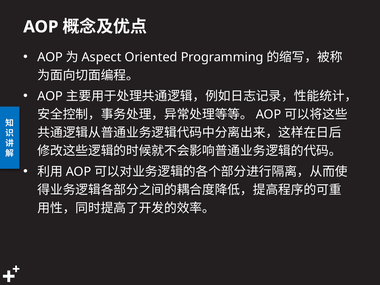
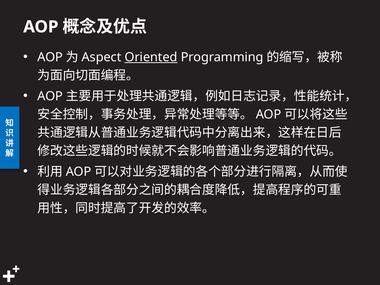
Oriented underline: none -> present
